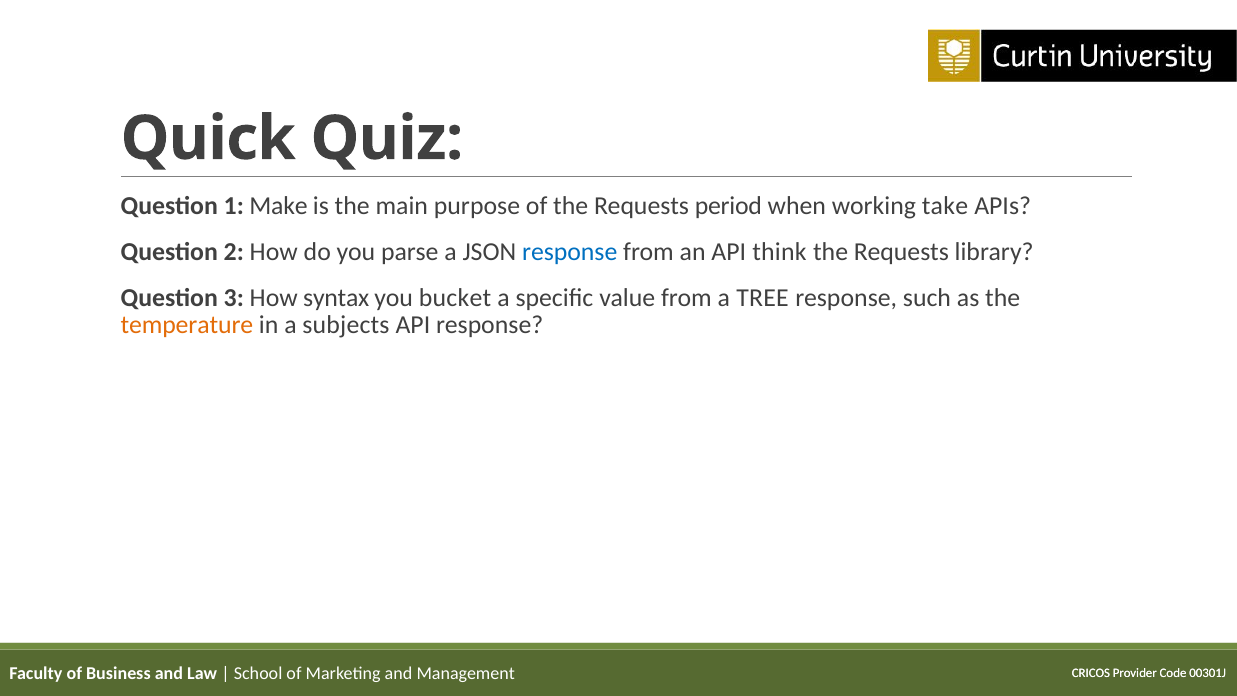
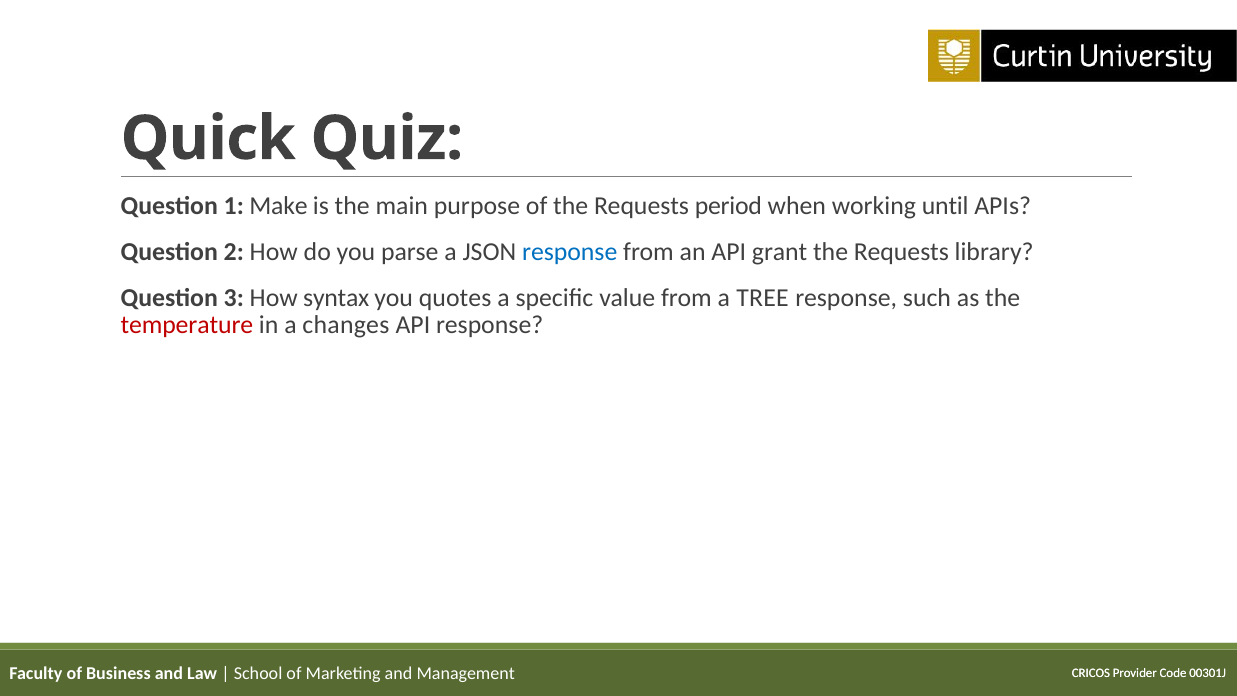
take: take -> until
think: think -> grant
bucket: bucket -> quotes
temperature colour: orange -> red
subjects: subjects -> changes
